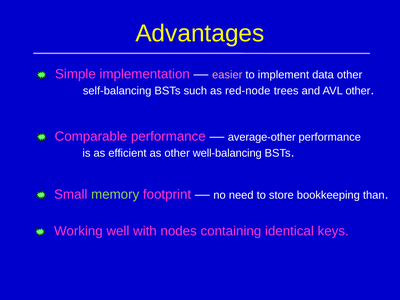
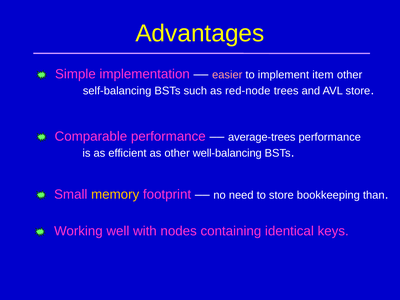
data: data -> item
AVL other: other -> store
average-other: average-other -> average-trees
memory colour: light green -> yellow
